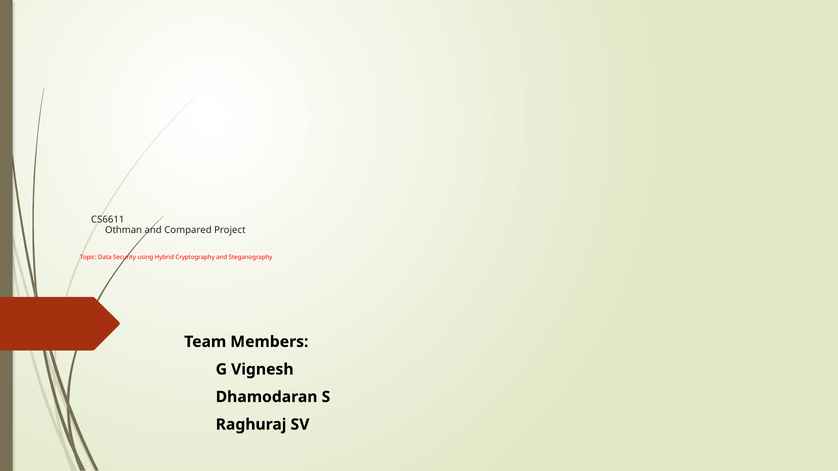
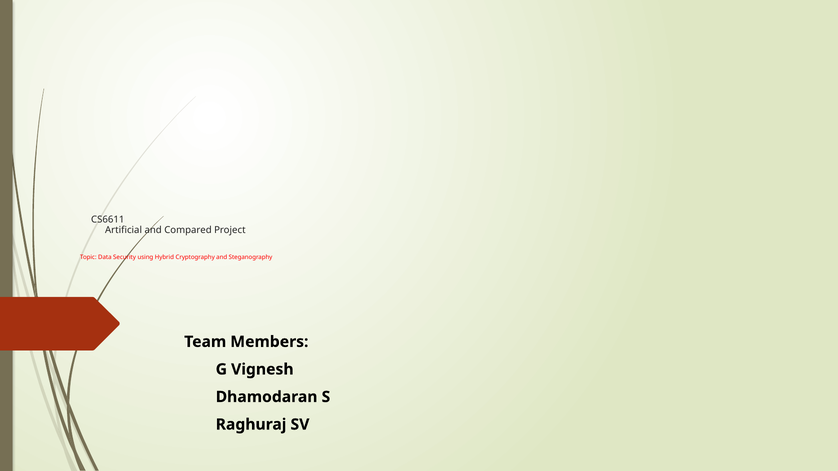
Othman: Othman -> Artificial
